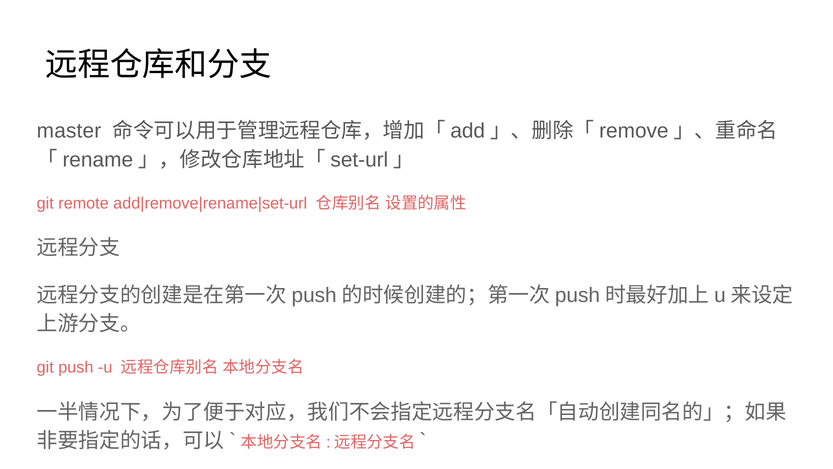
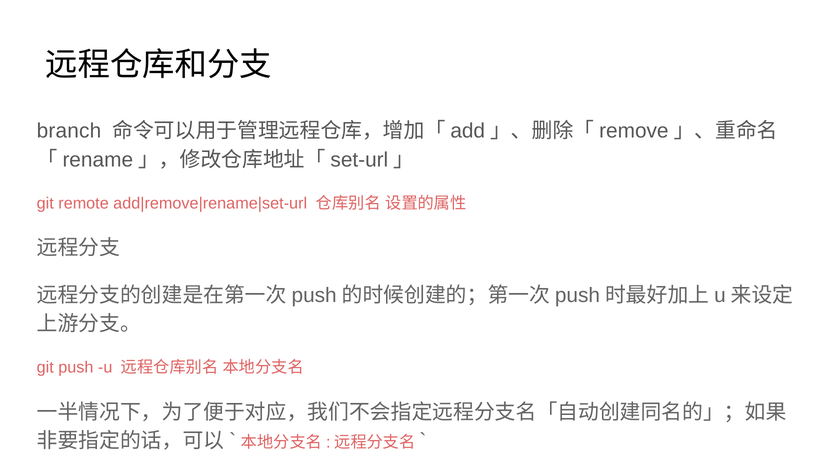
master: master -> branch
